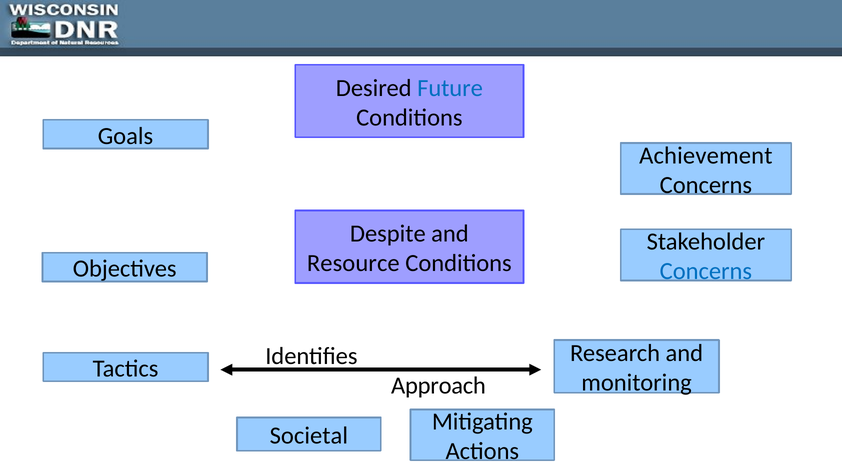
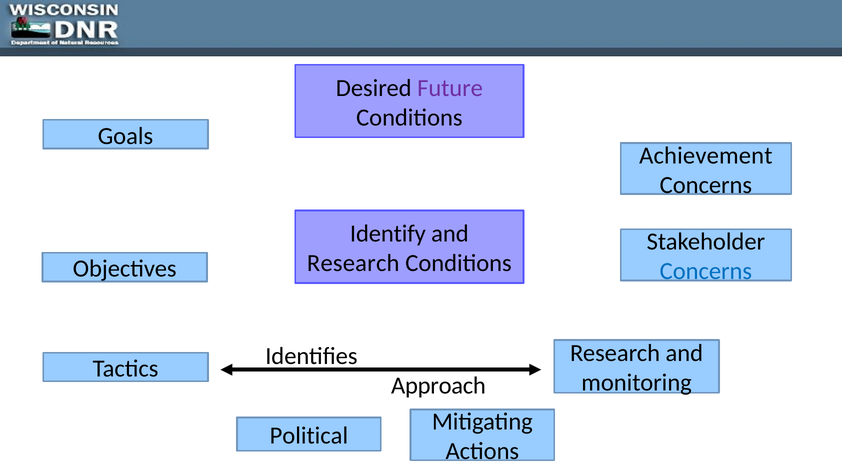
Future colour: blue -> purple
Despite: Despite -> Identify
Resource at (353, 263): Resource -> Research
Societal: Societal -> Political
